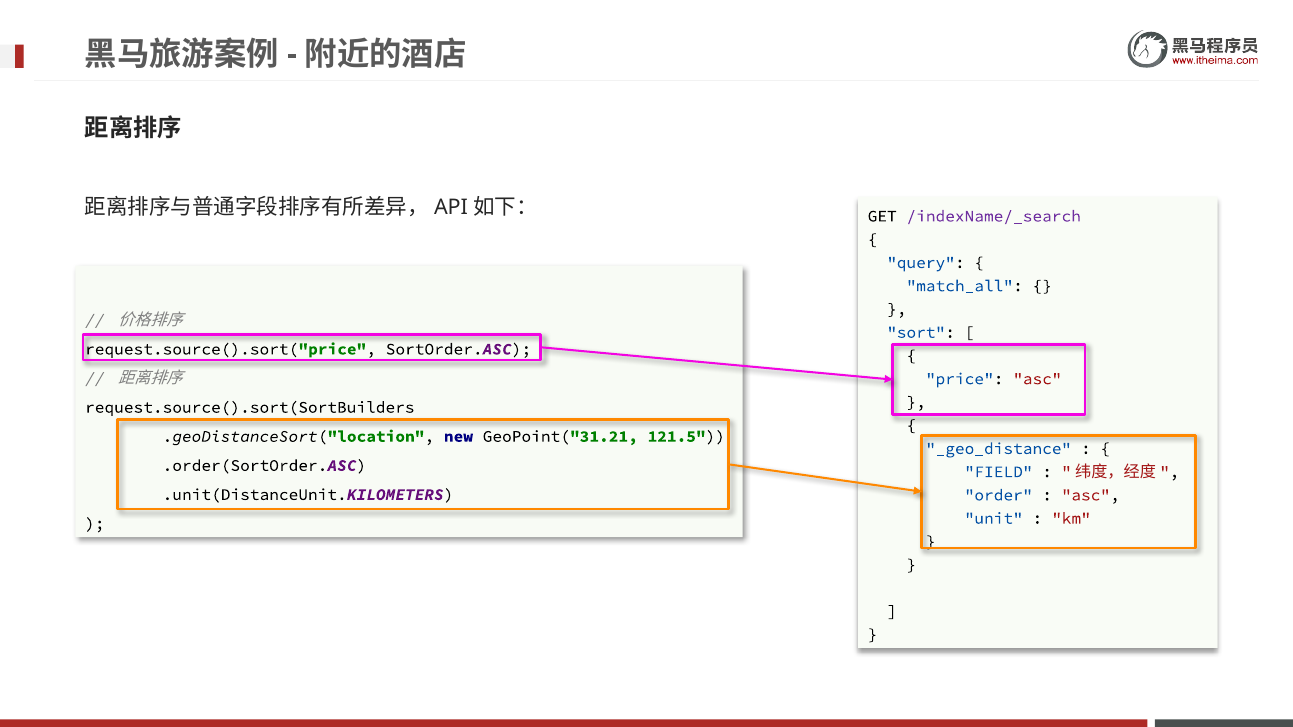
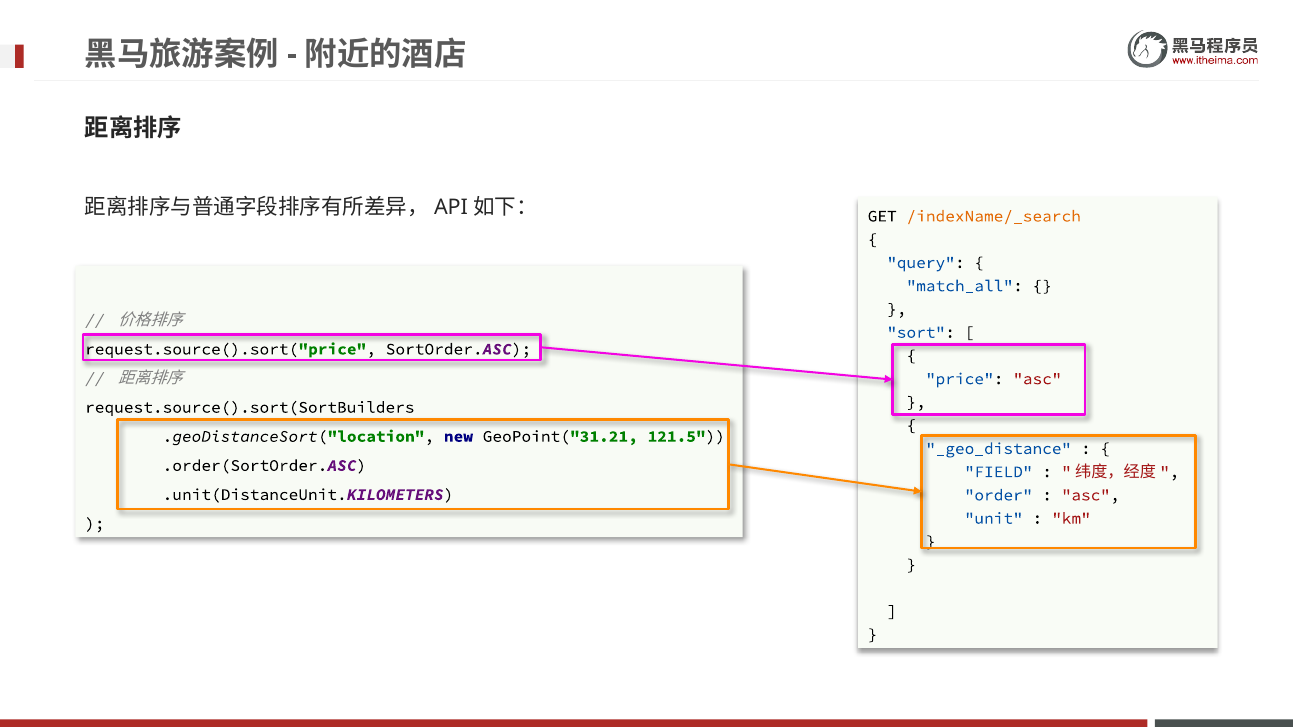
/indexName/_search colour: purple -> orange
